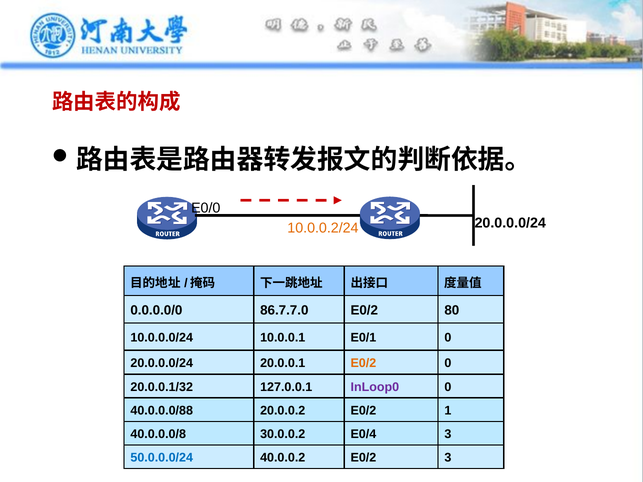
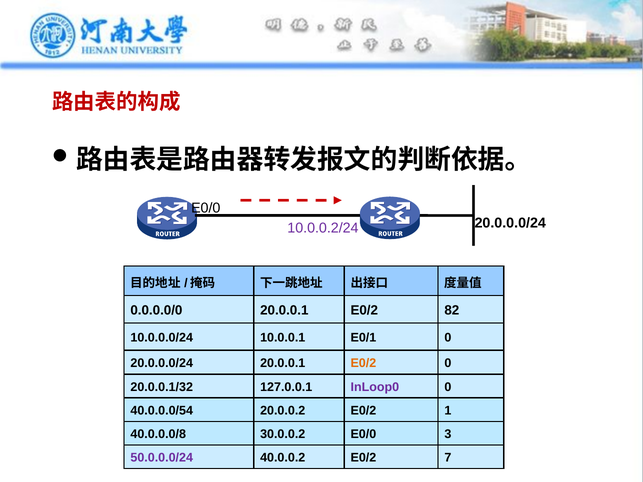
10.0.0.2/24 colour: orange -> purple
0.0.0.0/0 86.7.7.0: 86.7.7.0 -> 20.0.0.1
80: 80 -> 82
40.0.0.0/88: 40.0.0.0/88 -> 40.0.0.0/54
30.0.0.2 E0/4: E0/4 -> E0/0
50.0.0.0/24 colour: blue -> purple
E0/2 3: 3 -> 7
